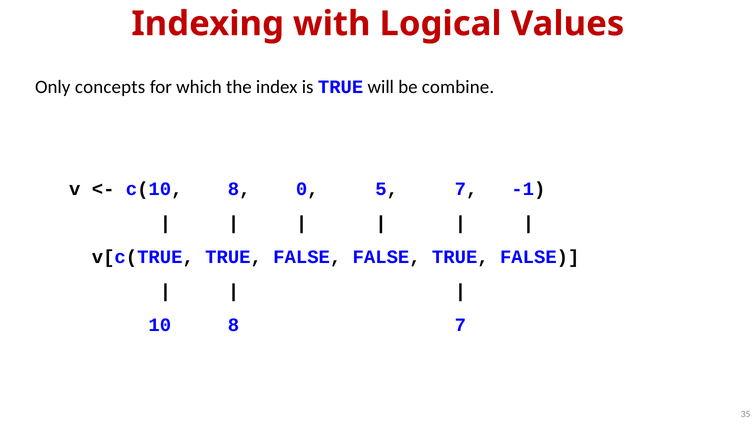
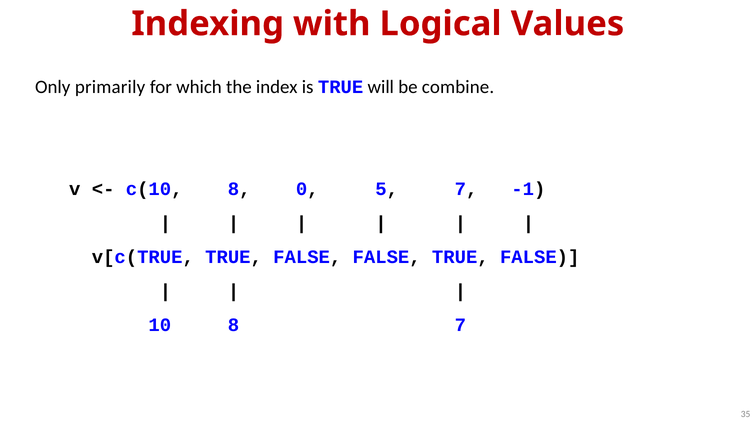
concepts: concepts -> primarily
